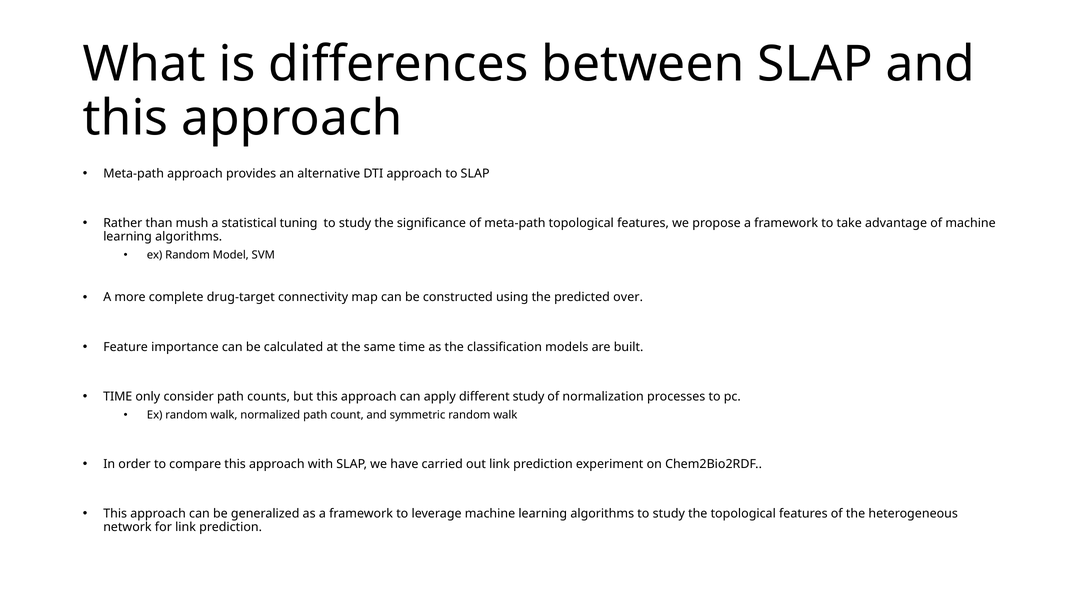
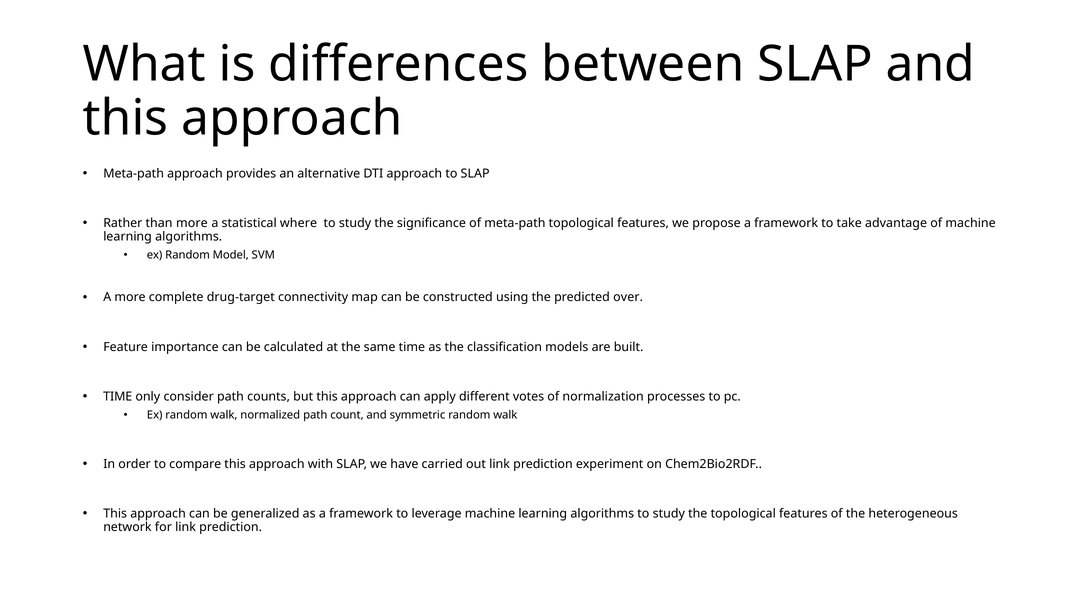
than mush: mush -> more
tuning: tuning -> where
different study: study -> votes
